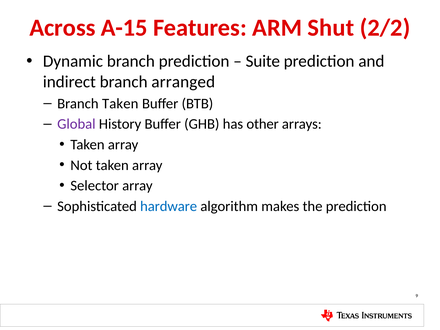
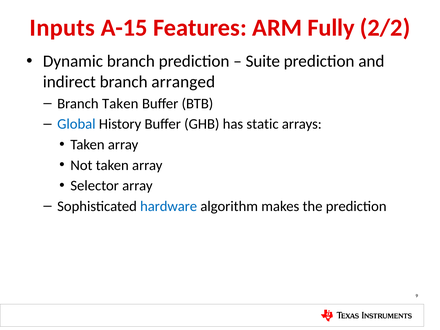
Across: Across -> Inputs
Shut: Shut -> Fully
Global colour: purple -> blue
other: other -> static
